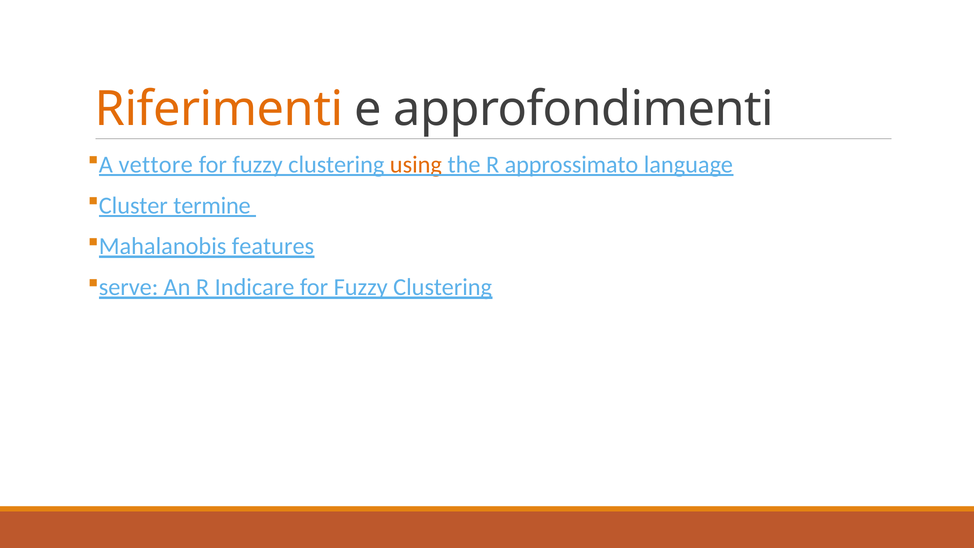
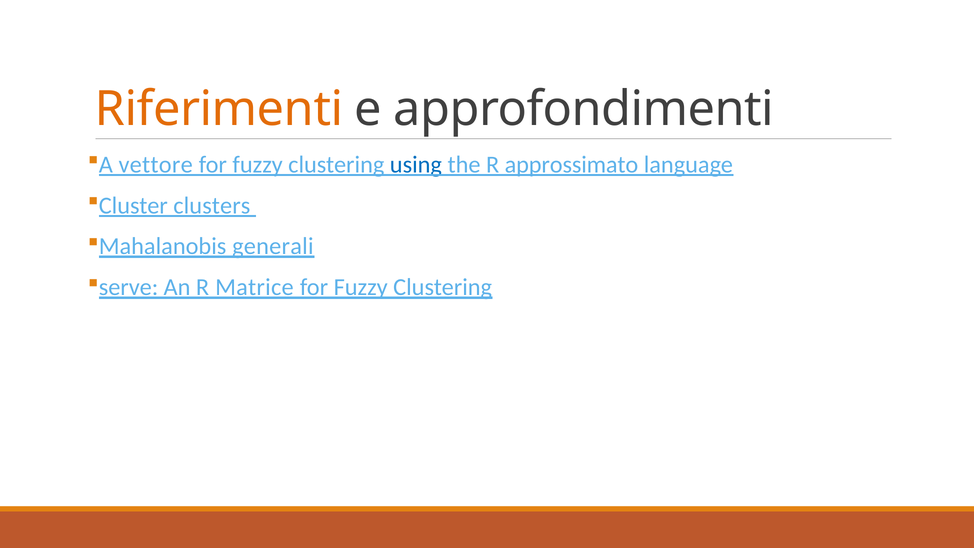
using colour: orange -> blue
termine: termine -> clusters
features: features -> generali
Indicare: Indicare -> Matrice
